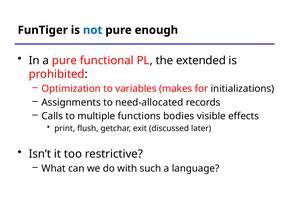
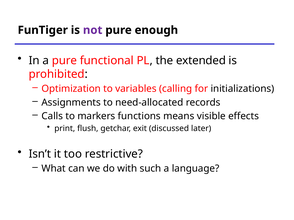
not colour: blue -> purple
makes: makes -> calling
multiple: multiple -> markers
bodies: bodies -> means
